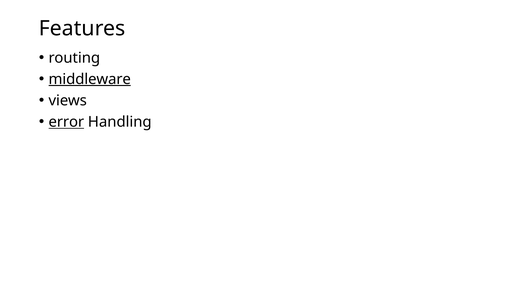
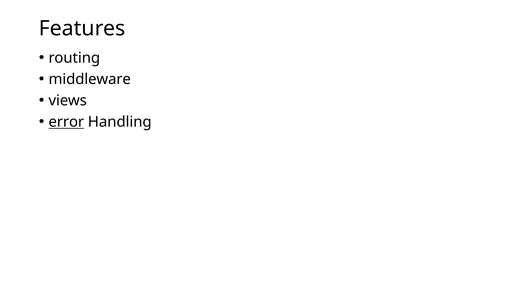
middleware underline: present -> none
